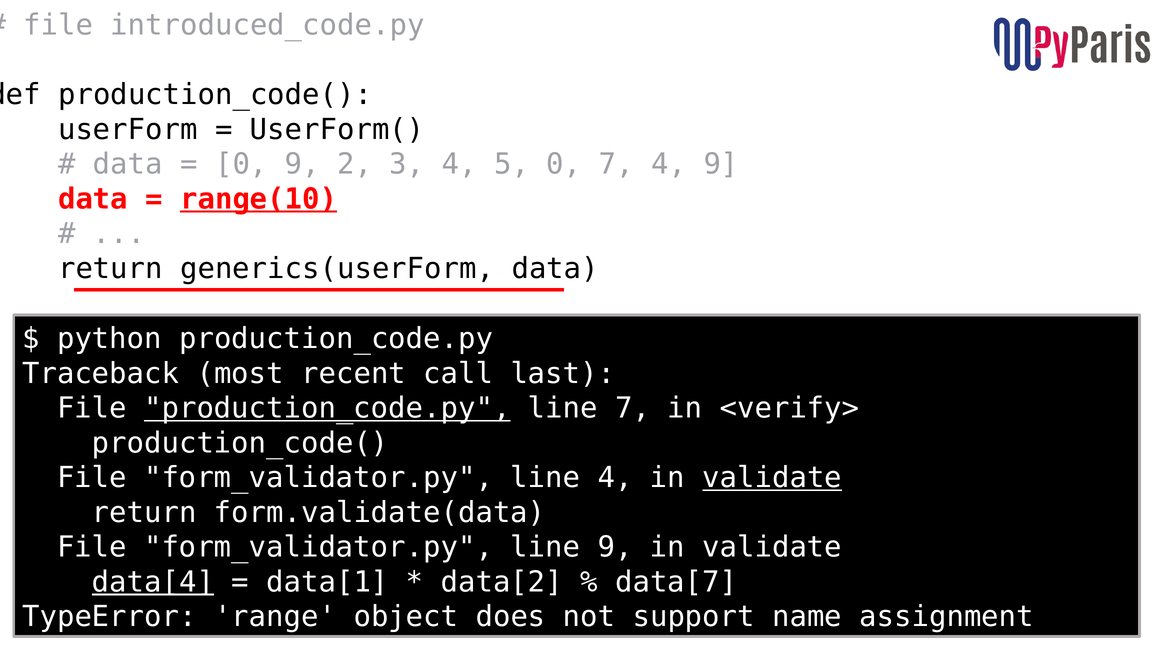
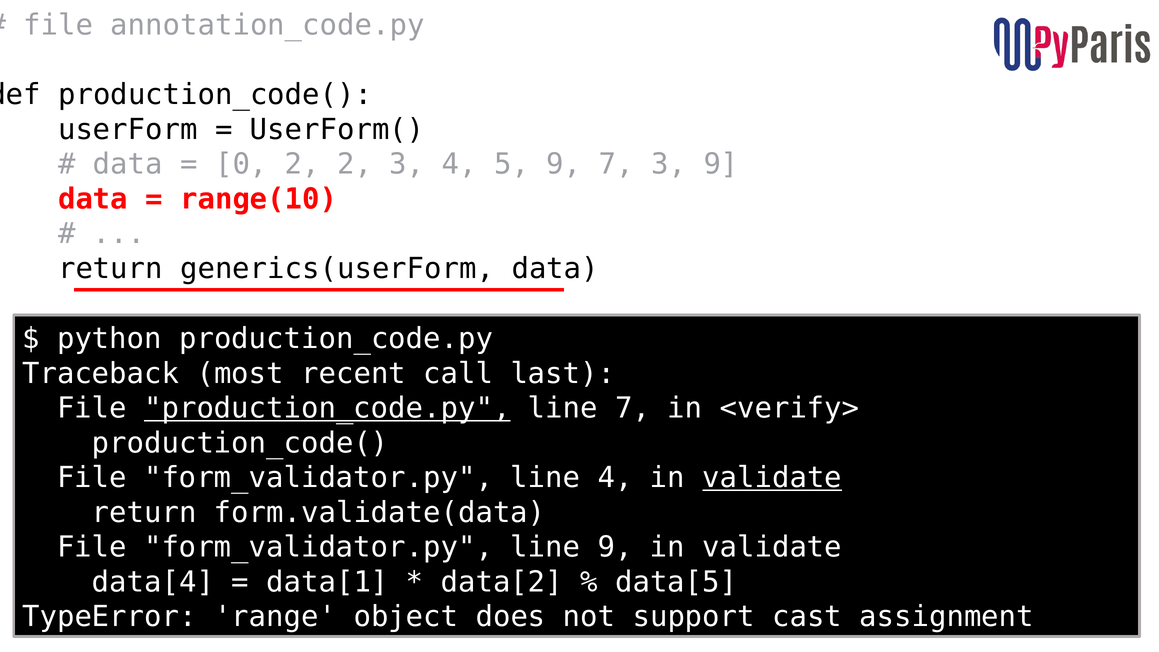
introduced_code.py: introduced_code.py -> annotation_code.py
0 9: 9 -> 2
5 0: 0 -> 9
7 4: 4 -> 3
range(10 underline: present -> none
data[4 underline: present -> none
data[7: data[7 -> data[5
name: name -> cast
